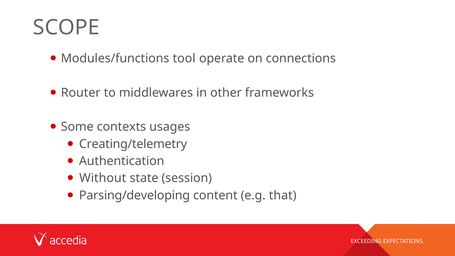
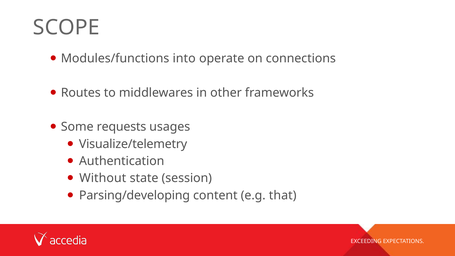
tool: tool -> into
Router: Router -> Routes
contexts: contexts -> requests
Creating/telemetry: Creating/telemetry -> Visualize/telemetry
